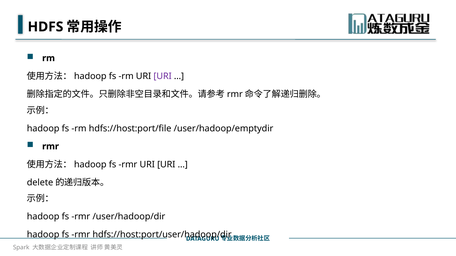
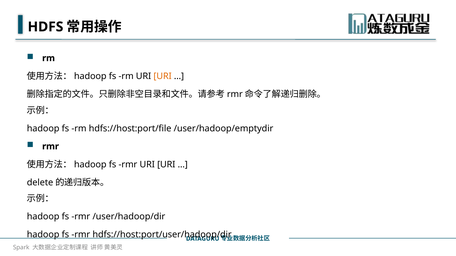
URI at (163, 76) colour: purple -> orange
